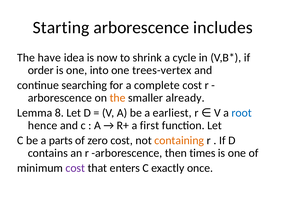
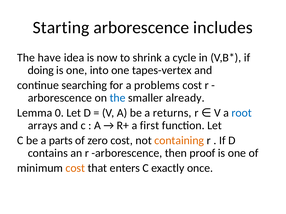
order: order -> doing
trees-vertex: trees-vertex -> tapes-vertex
complete: complete -> problems
the at (118, 98) colour: orange -> blue
8: 8 -> 0
earliest: earliest -> returns
hence: hence -> arrays
times: times -> proof
cost at (75, 168) colour: purple -> orange
